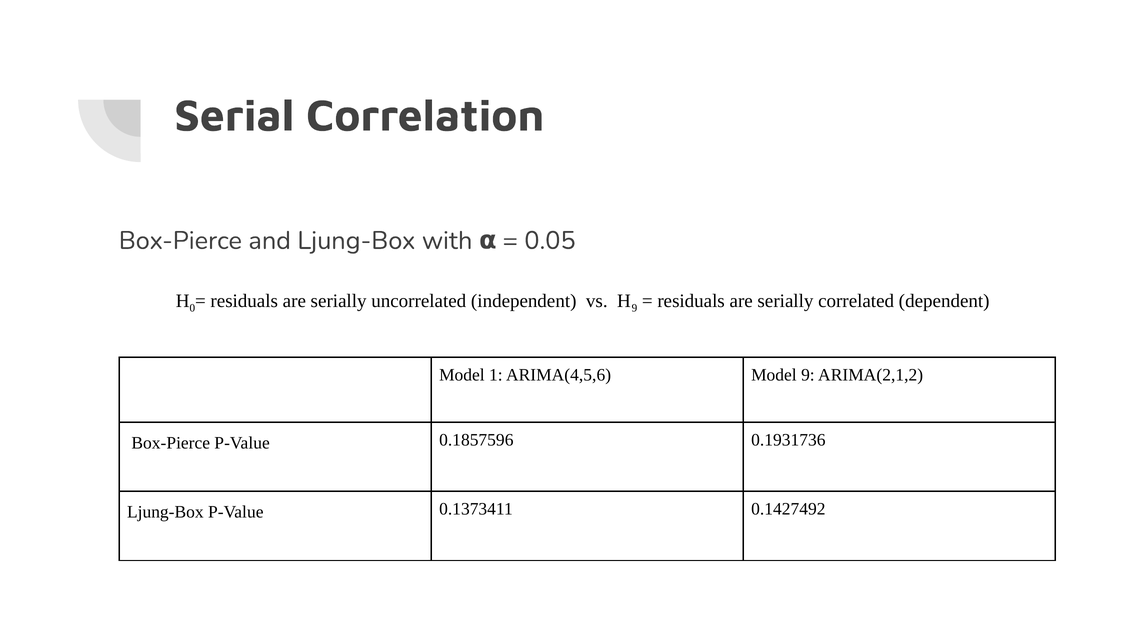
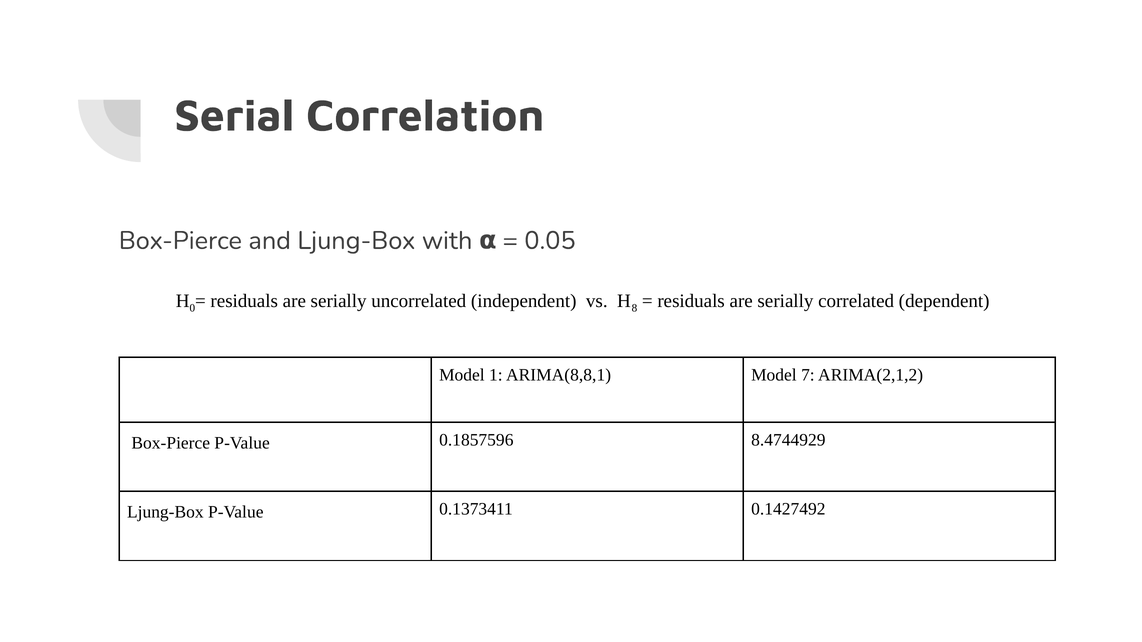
9 at (634, 309): 9 -> 8
ARIMA(4,5,6: ARIMA(4,5,6 -> ARIMA(8,8,1
Model 9: 9 -> 7
0.1931736: 0.1931736 -> 8.4744929
